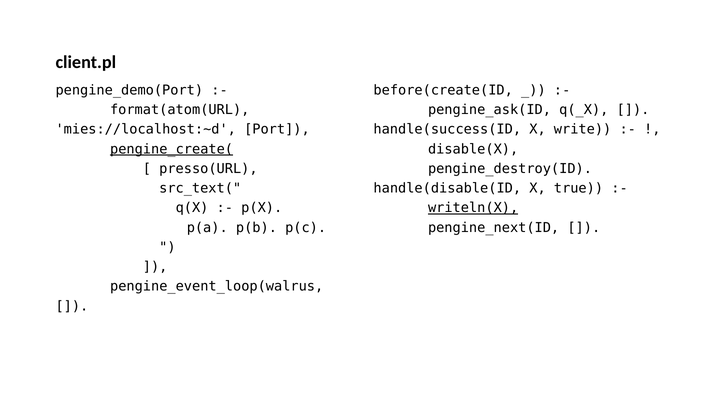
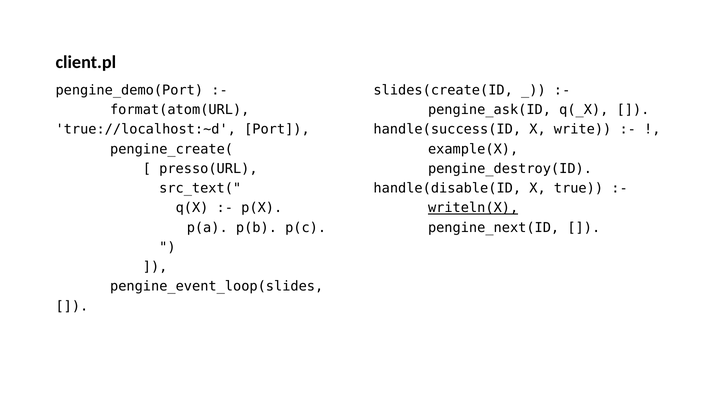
before(create(ID: before(create(ID -> slides(create(ID
mies://localhost:~d: mies://localhost:~d -> true://localhost:~d
pengine_create( underline: present -> none
disable(X: disable(X -> example(X
pengine_event_loop(walrus: pengine_event_loop(walrus -> pengine_event_loop(slides
